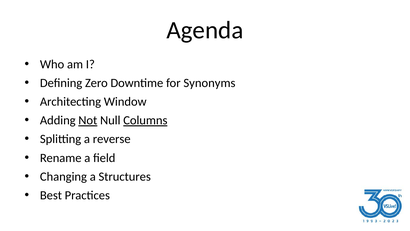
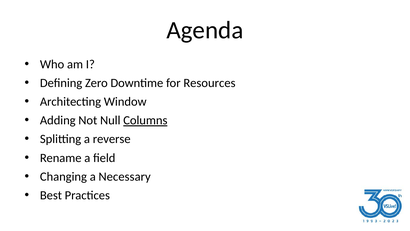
Synonyms: Synonyms -> Resources
Not underline: present -> none
Structures: Structures -> Necessary
